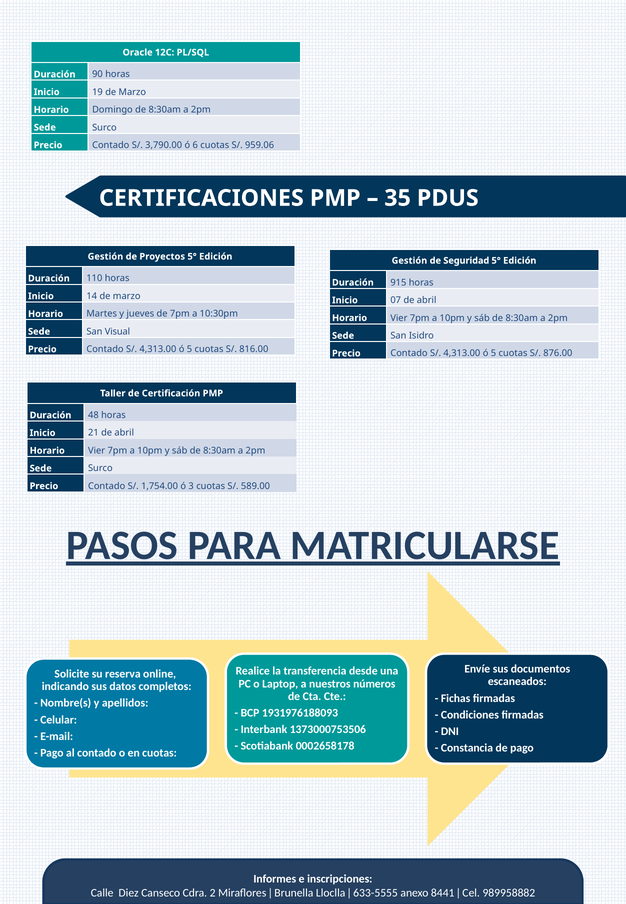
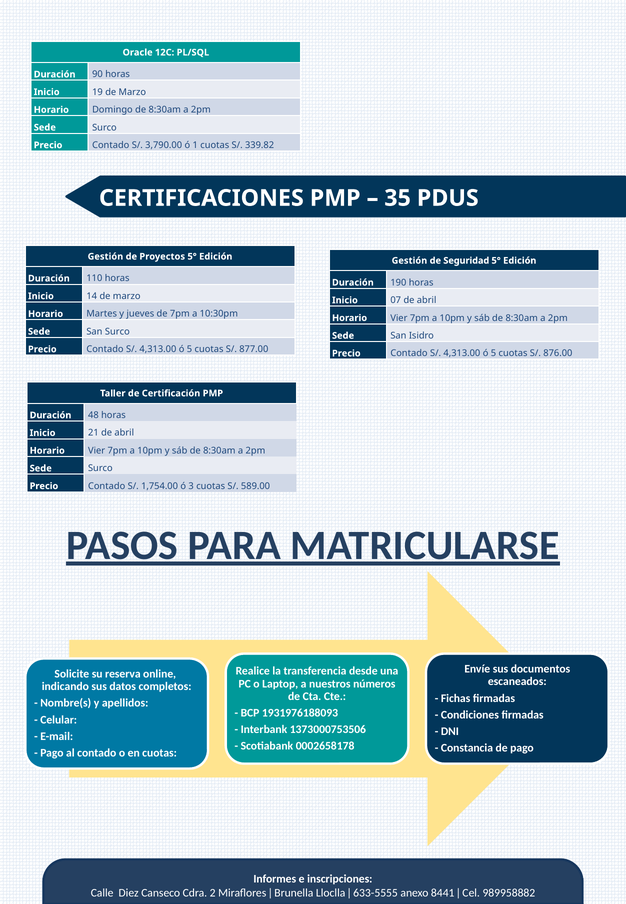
6: 6 -> 1
959.06: 959.06 -> 339.82
915: 915 -> 190
San Visual: Visual -> Surco
816.00: 816.00 -> 877.00
